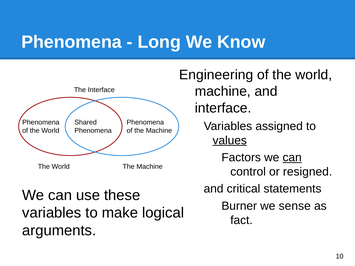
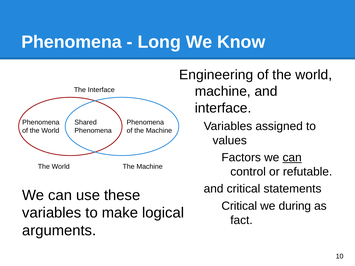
values underline: present -> none
resigned: resigned -> refutable
Burner at (239, 206): Burner -> Critical
sense: sense -> during
